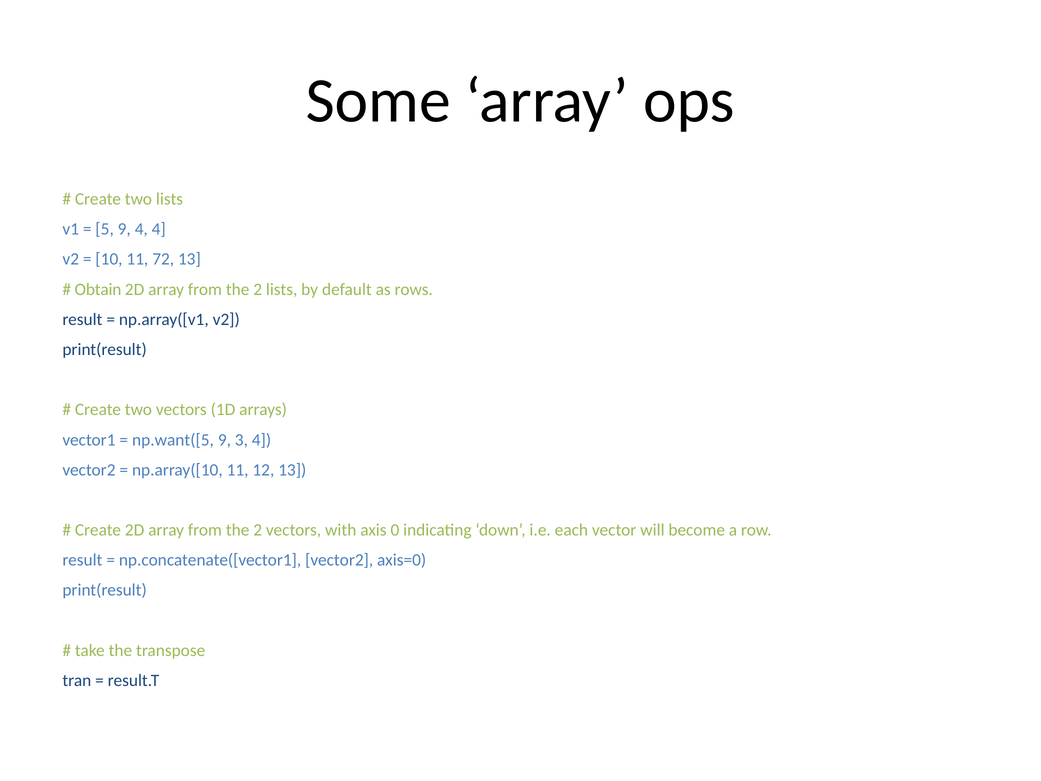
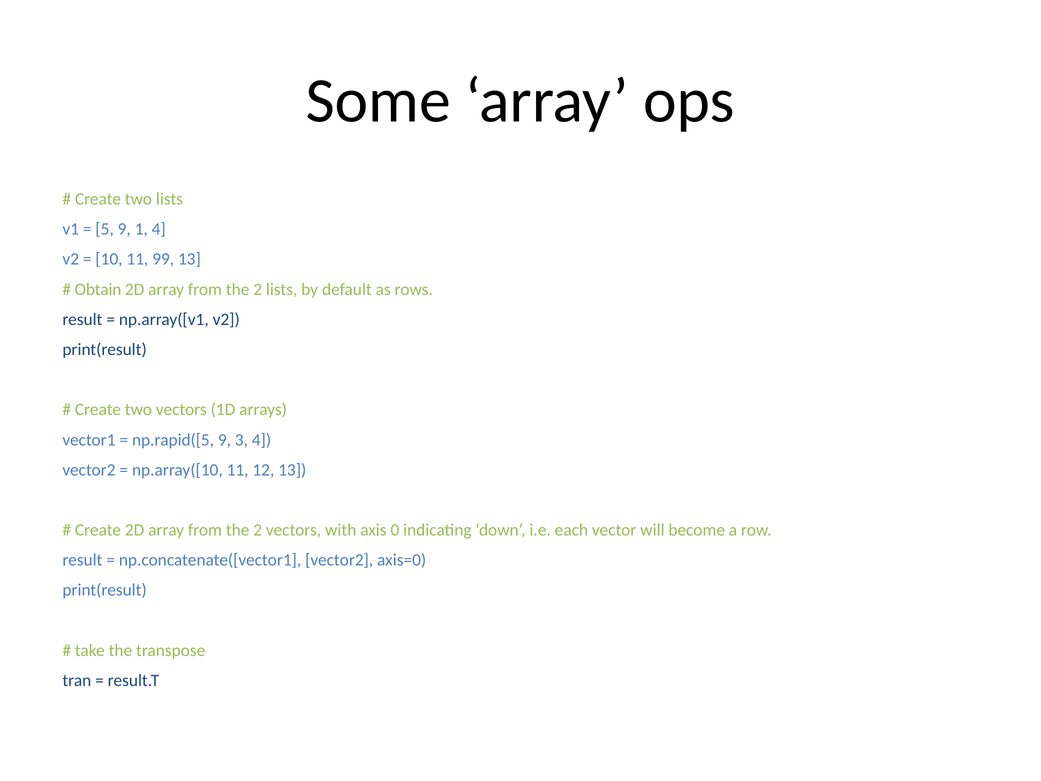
9 4: 4 -> 1
72: 72 -> 99
np.want([5: np.want([5 -> np.rapid([5
